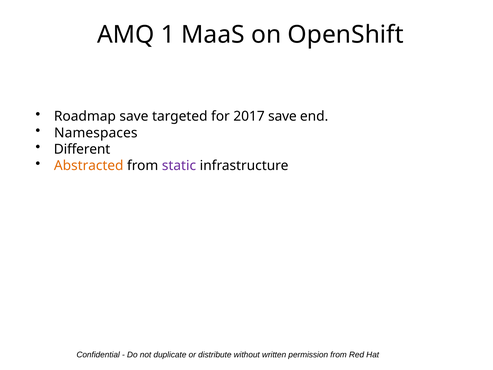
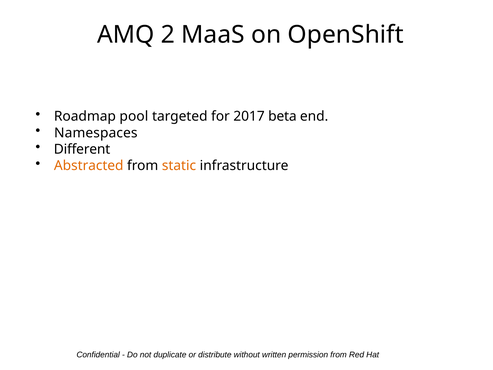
1: 1 -> 2
Roadmap save: save -> pool
2017 save: save -> beta
static colour: purple -> orange
